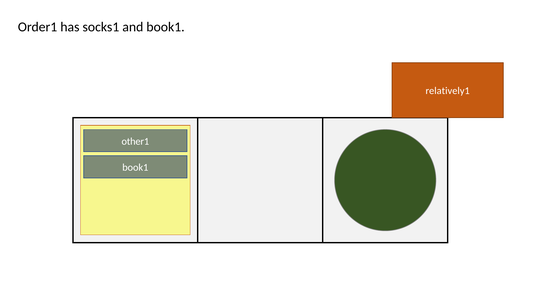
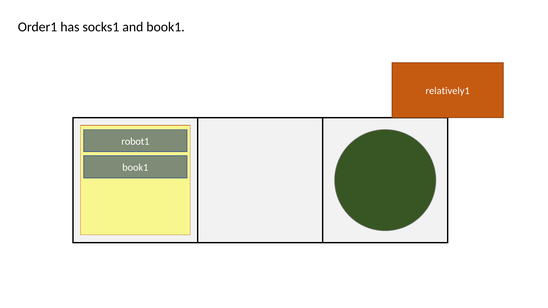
other1: other1 -> robot1
